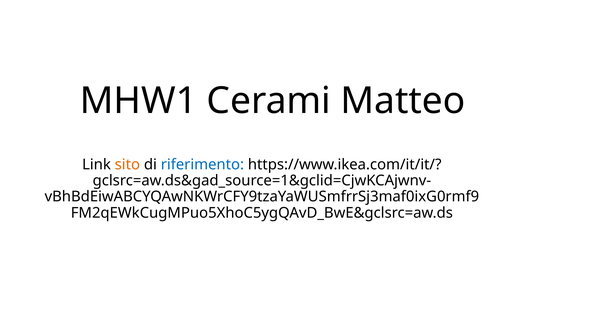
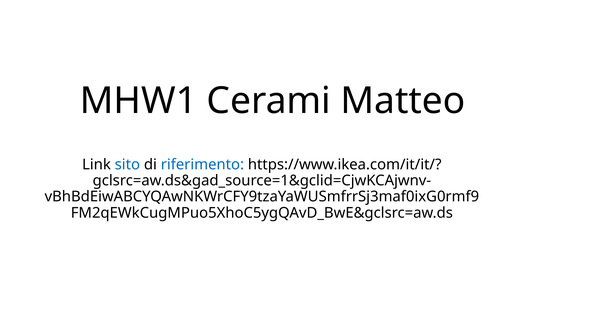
sito colour: orange -> blue
